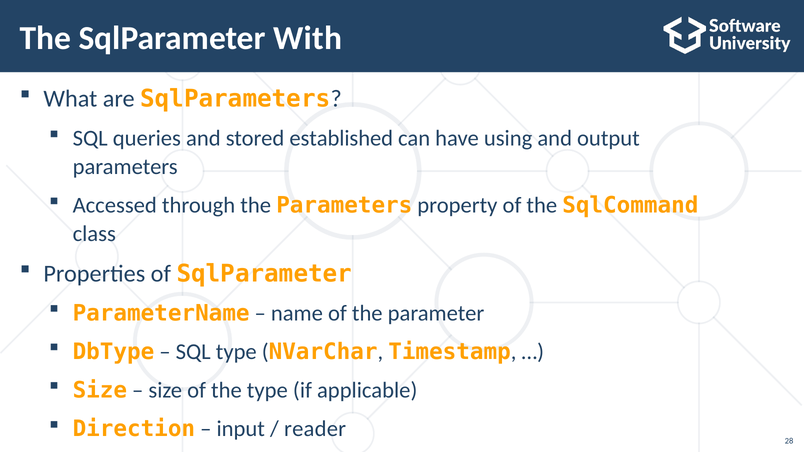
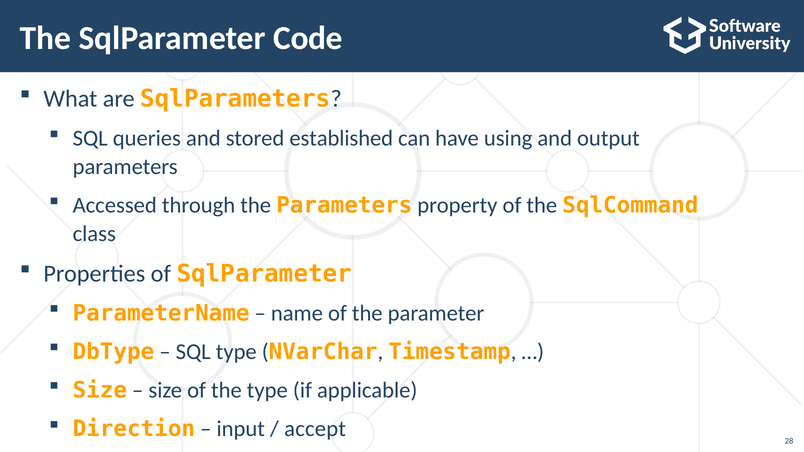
With: With -> Code
reader: reader -> accept
